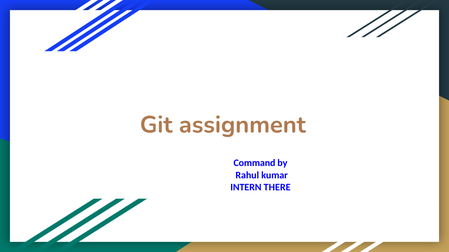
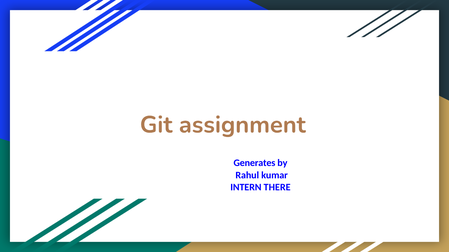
Command: Command -> Generates
